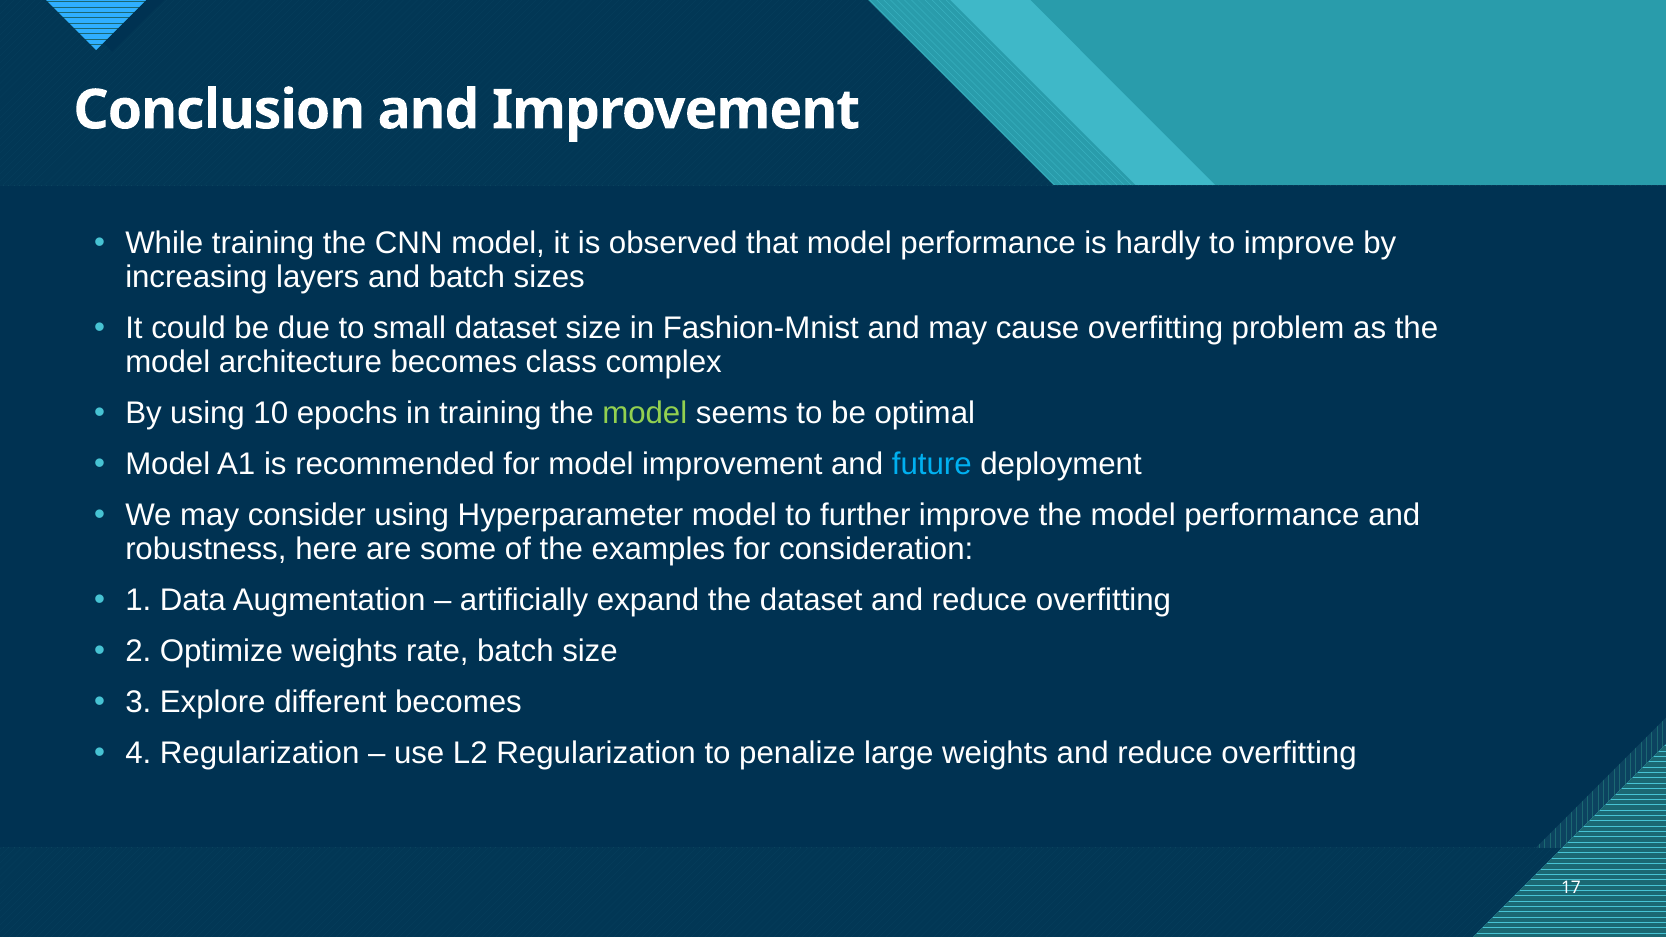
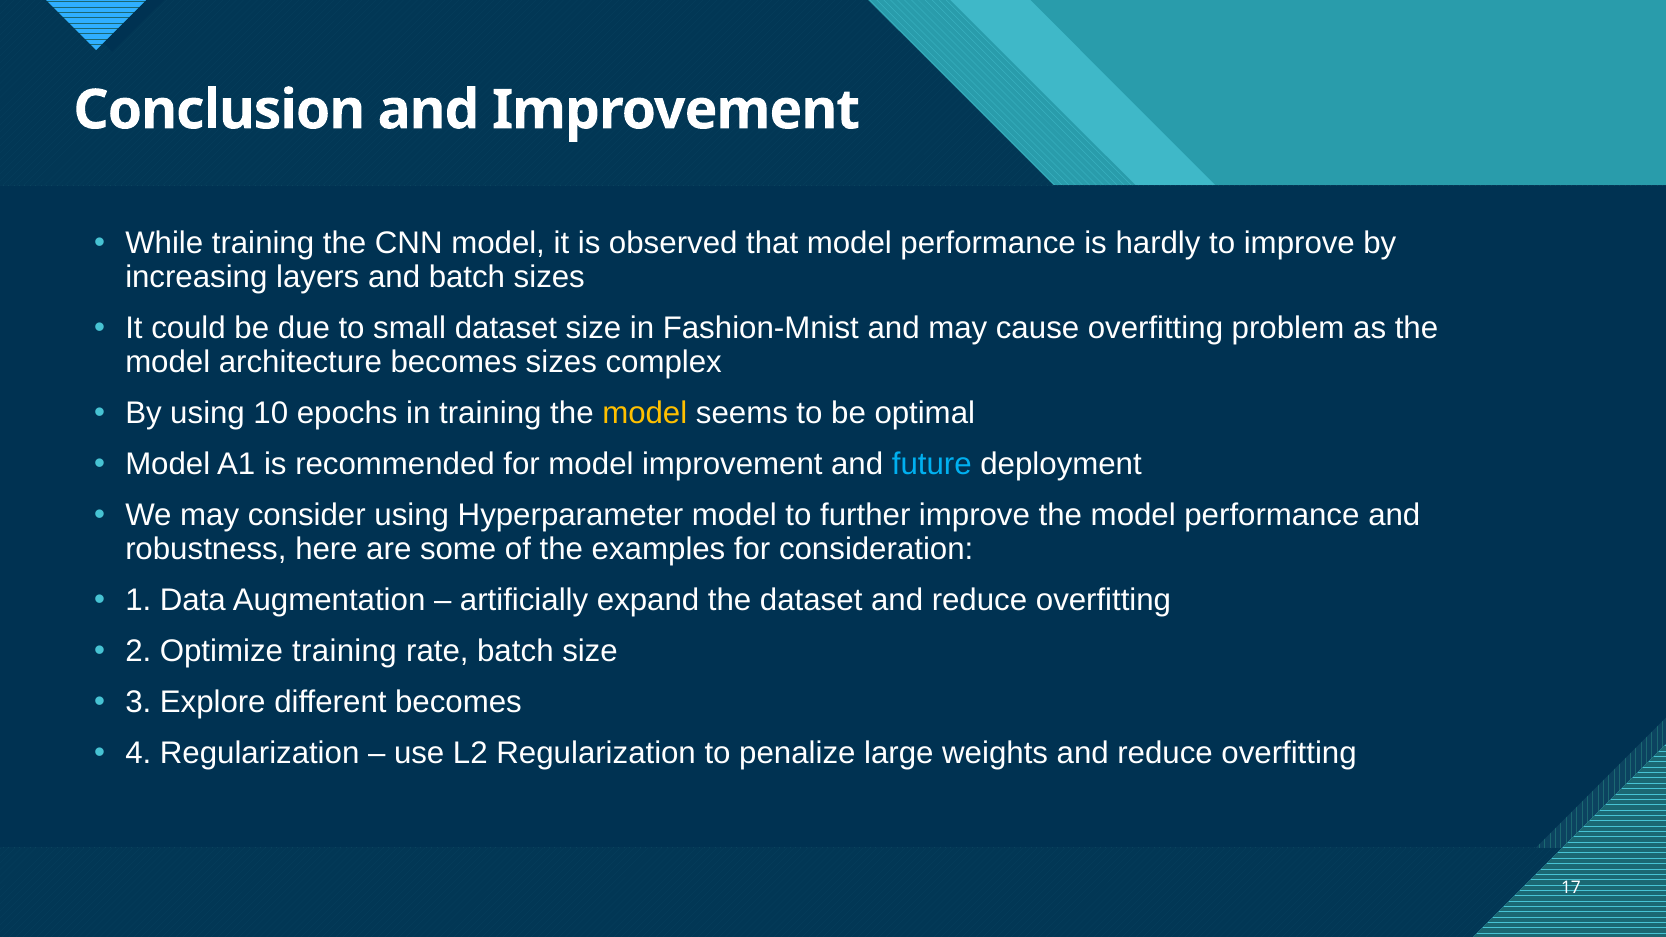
becomes class: class -> sizes
model at (645, 413) colour: light green -> yellow
Optimize weights: weights -> training
